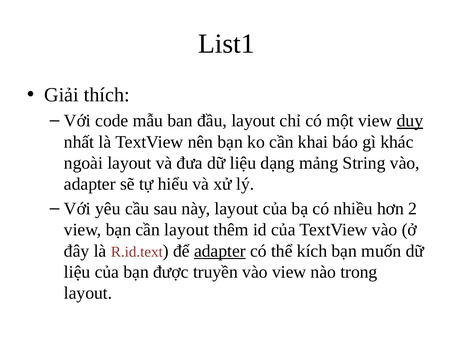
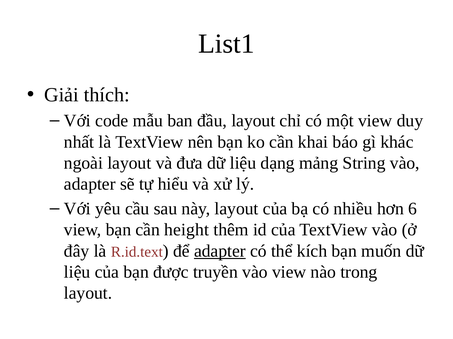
duy underline: present -> none
2: 2 -> 6
cần layout: layout -> height
